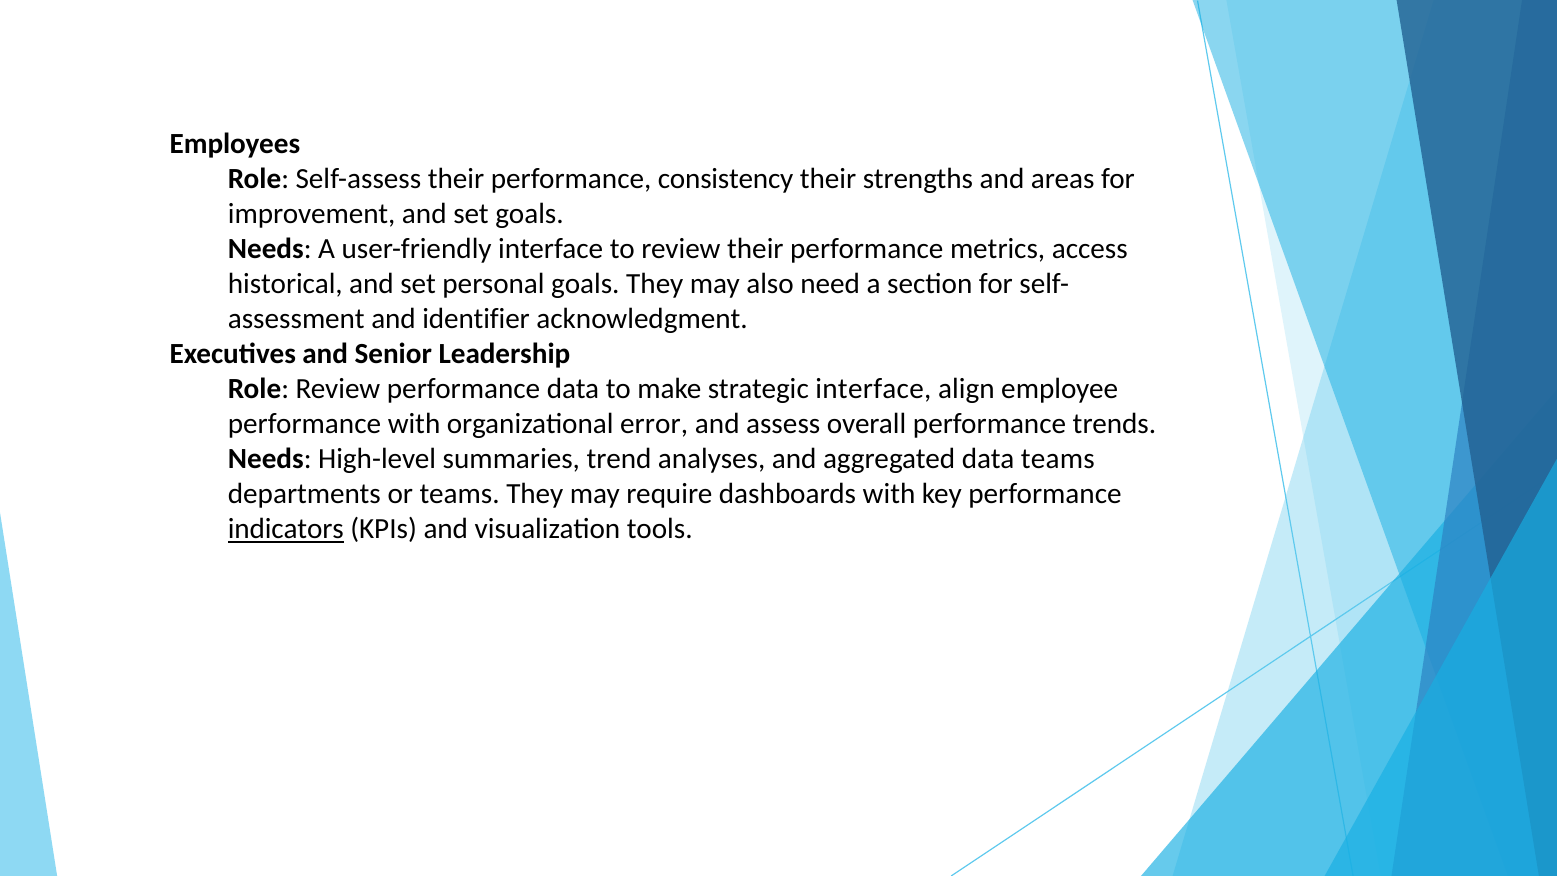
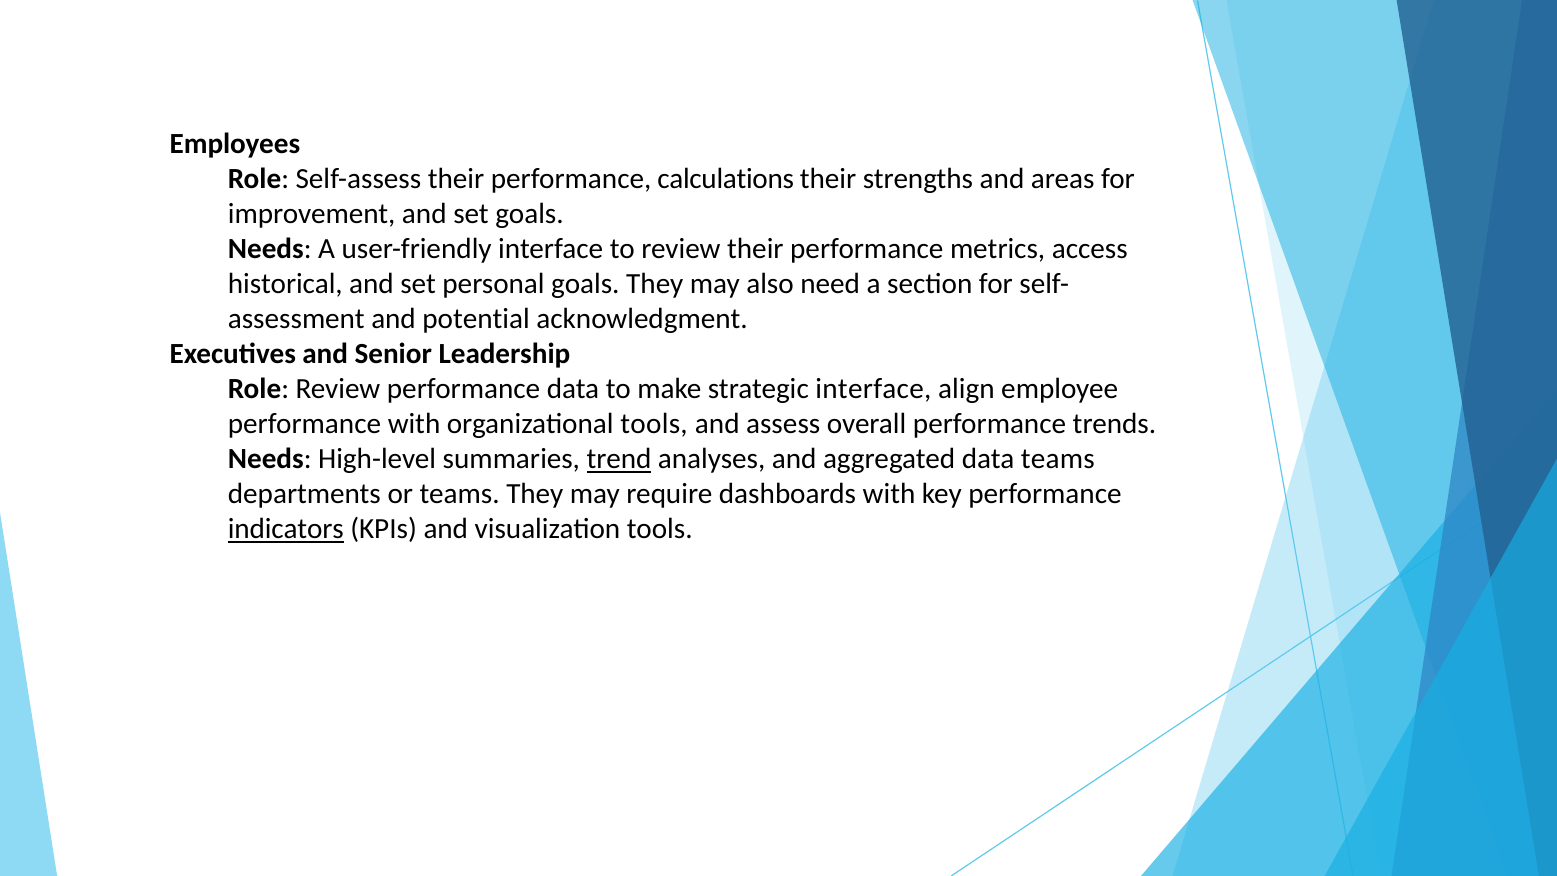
consistency: consistency -> calculations
identifier: identifier -> potential
organizational error: error -> tools
trend underline: none -> present
